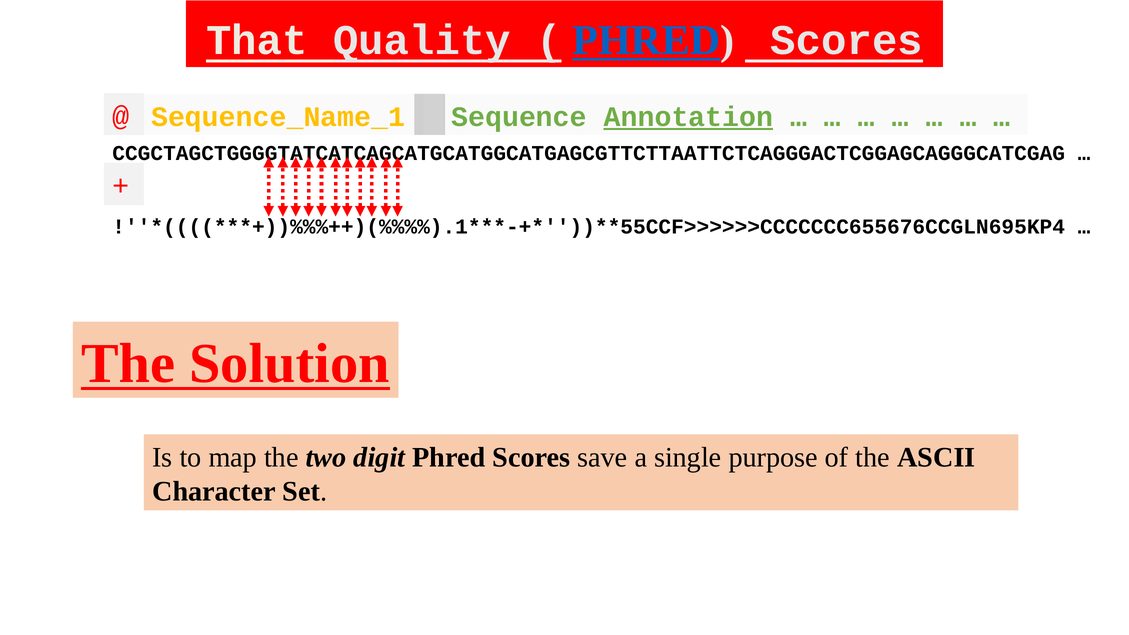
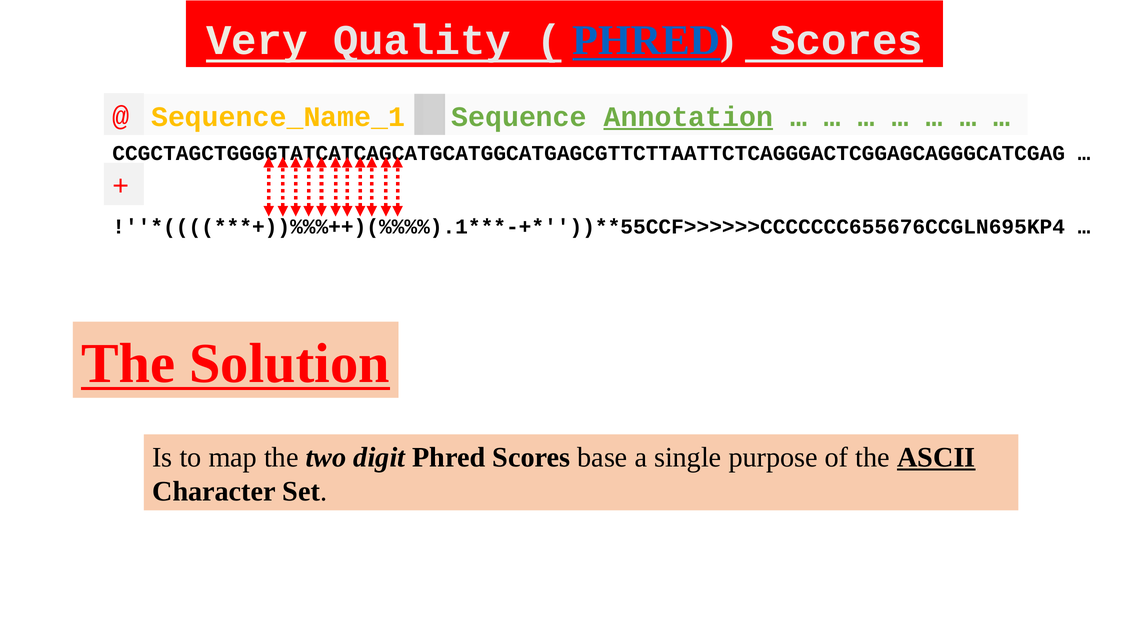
That: That -> Very
save: save -> base
ASCII underline: none -> present
